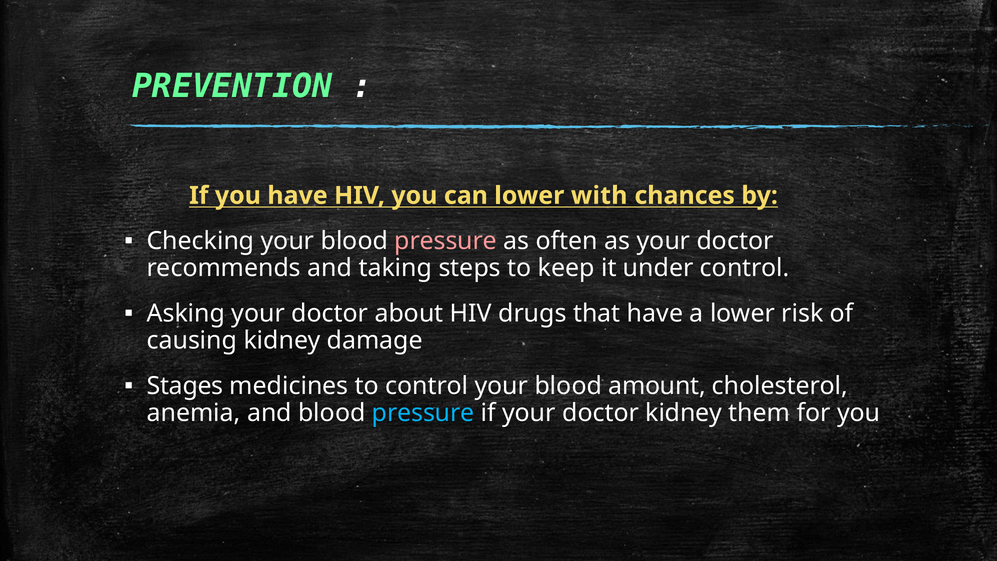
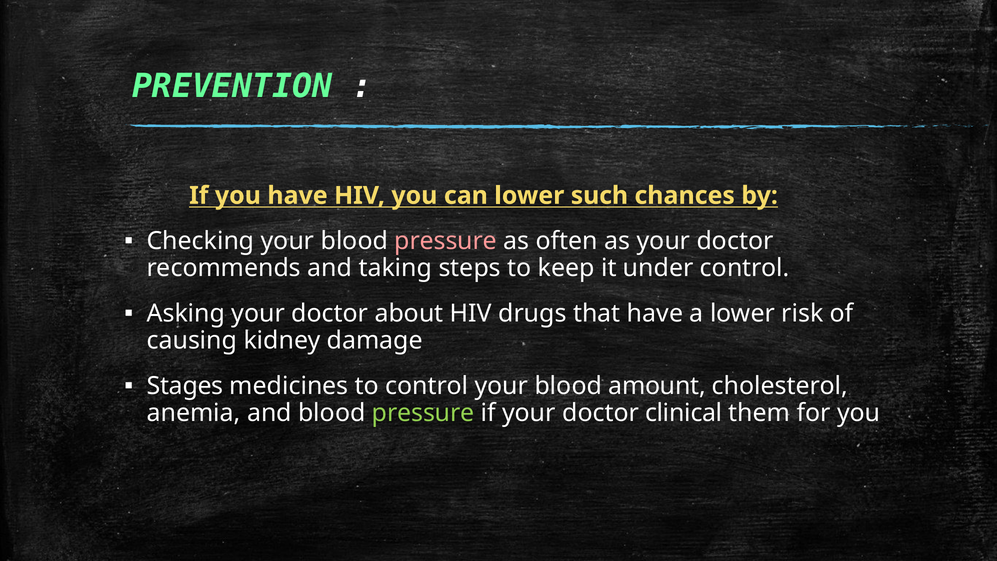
with: with -> such
pressure at (423, 413) colour: light blue -> light green
doctor kidney: kidney -> clinical
